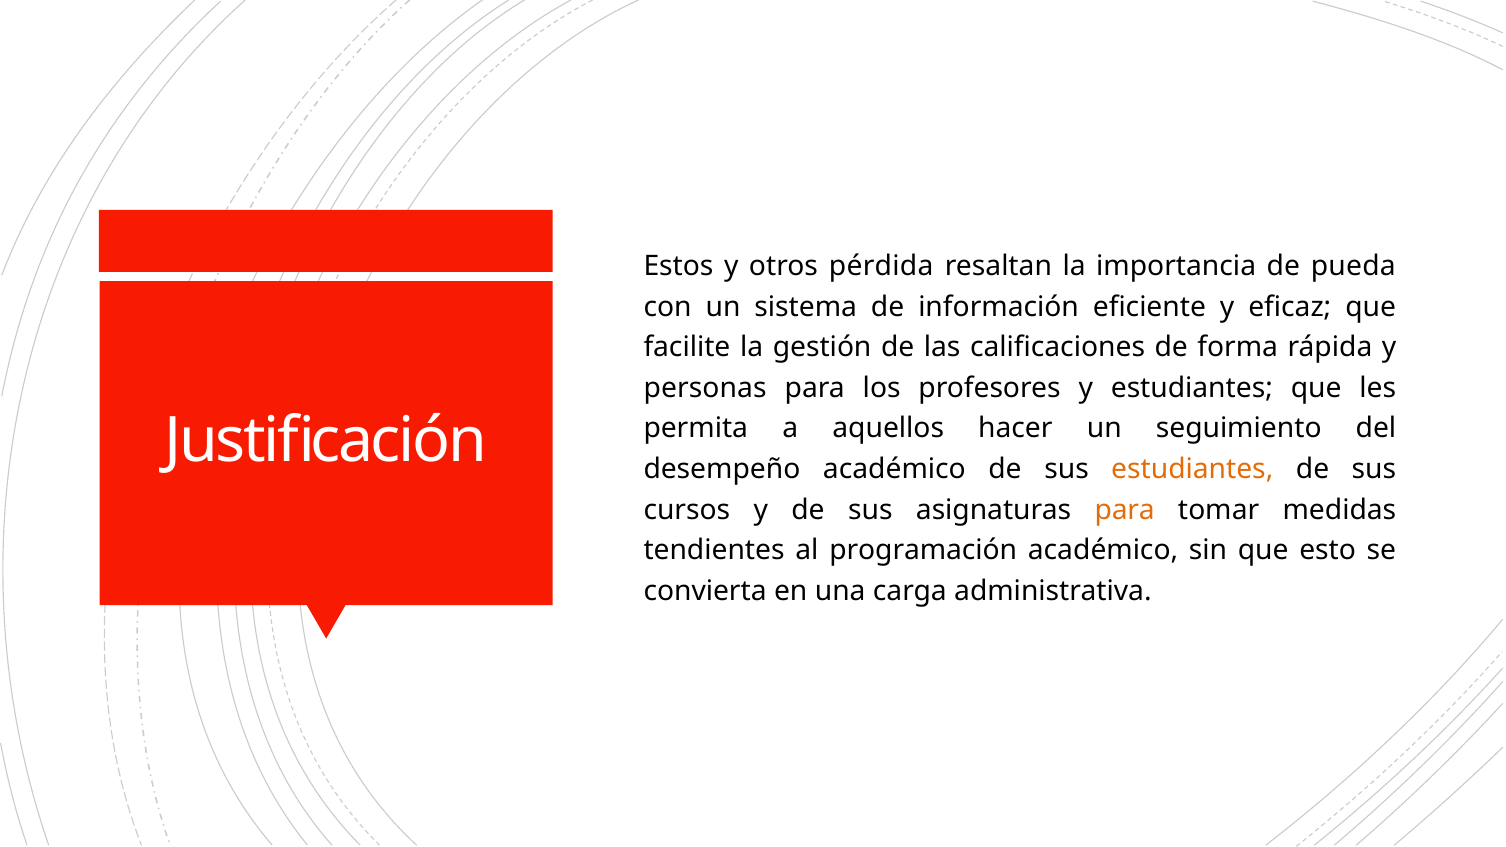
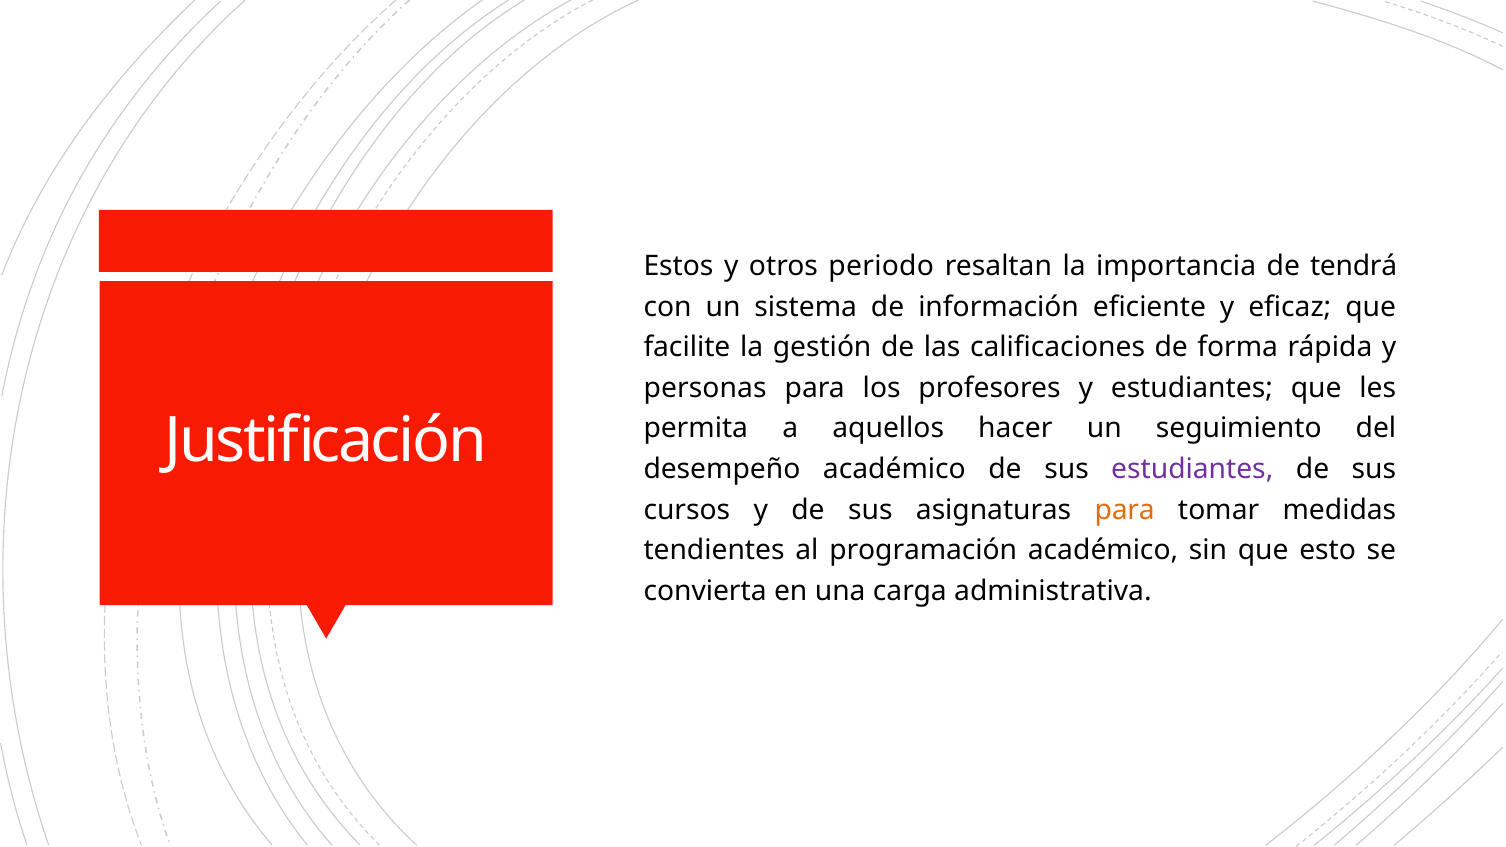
pérdida: pérdida -> periodo
pueda: pueda -> tendrá
estudiantes at (1192, 469) colour: orange -> purple
